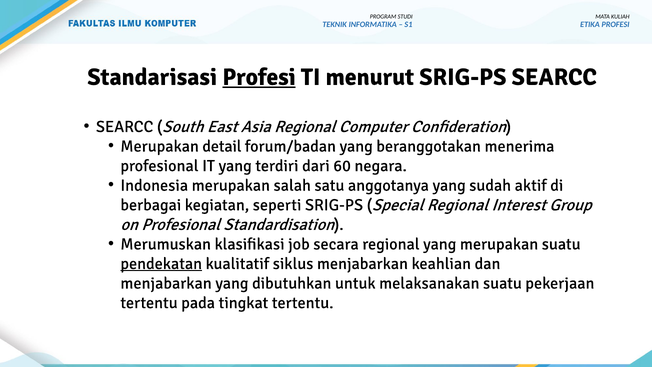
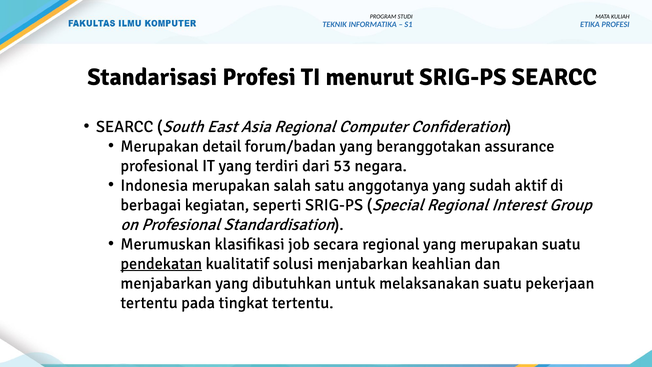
Profesi at (259, 77) underline: present -> none
menerima: menerima -> assurance
60: 60 -> 53
siklus: siklus -> solusi
